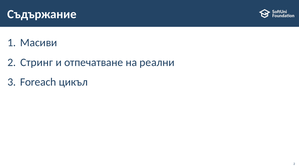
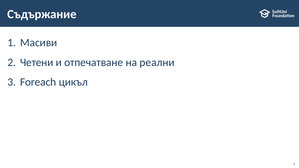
Стринг: Стринг -> Четени
